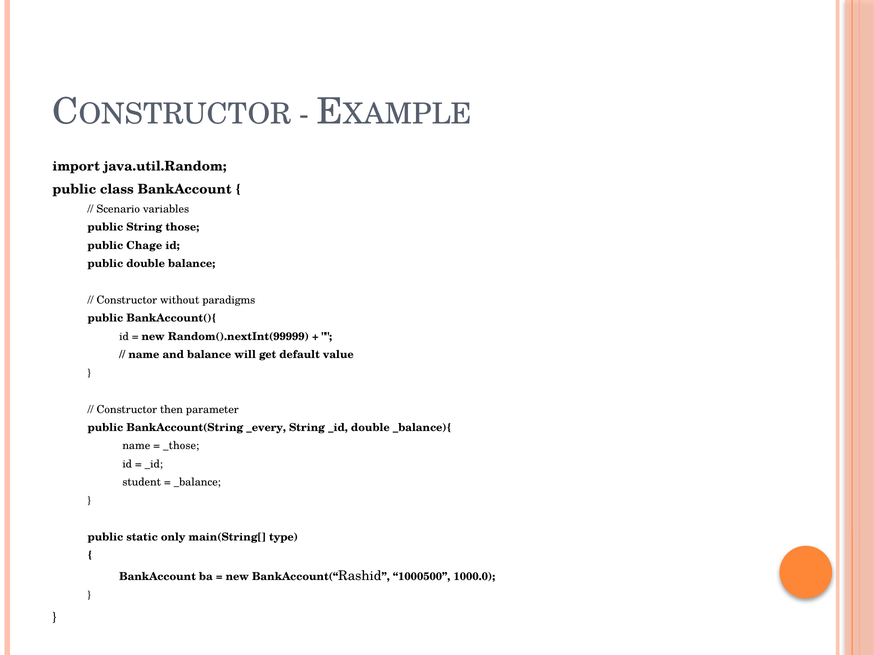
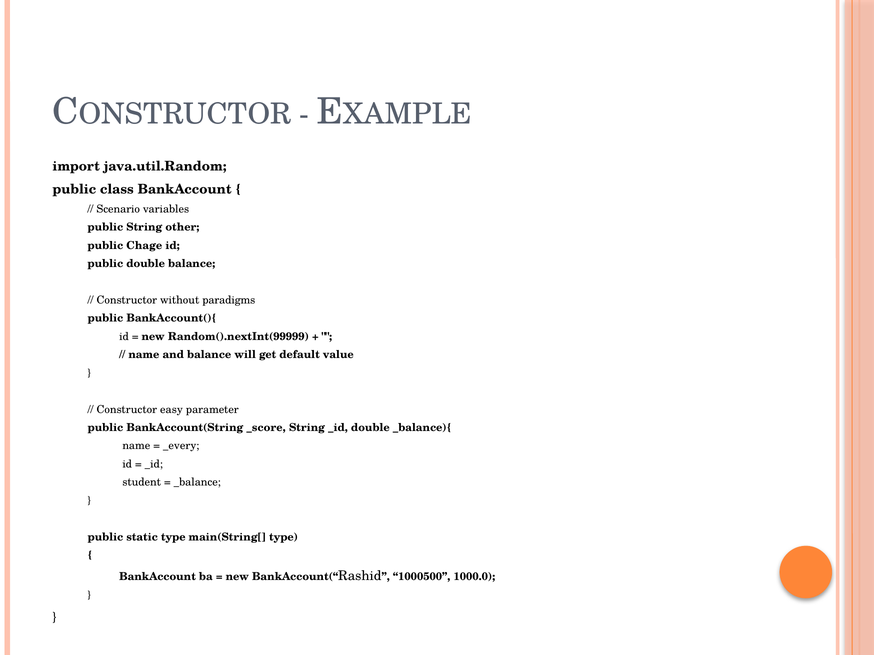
those: those -> other
then: then -> easy
_every: _every -> _score
_those: _those -> _every
static only: only -> type
